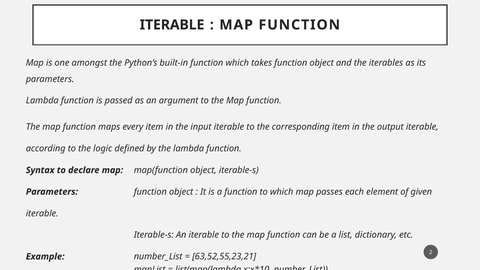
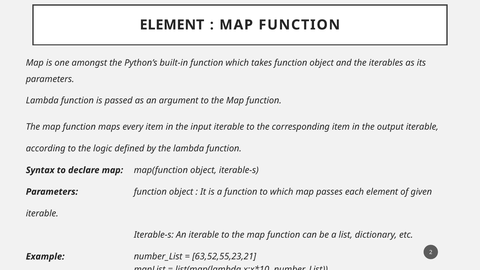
ITERABLE at (172, 25): ITERABLE -> ELEMENT
